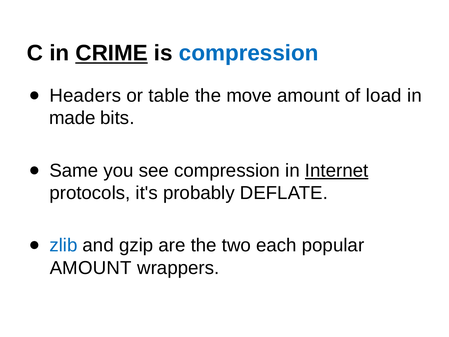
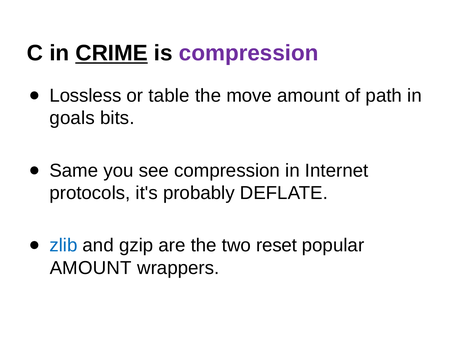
compression at (249, 53) colour: blue -> purple
Headers: Headers -> Lossless
load: load -> path
made: made -> goals
Internet underline: present -> none
each: each -> reset
